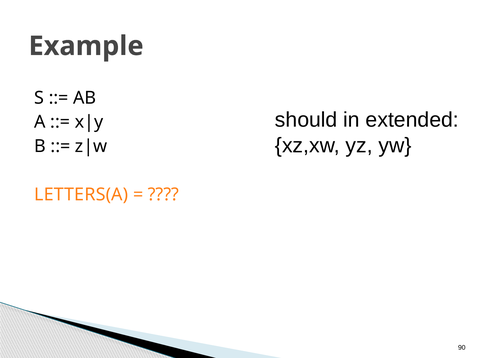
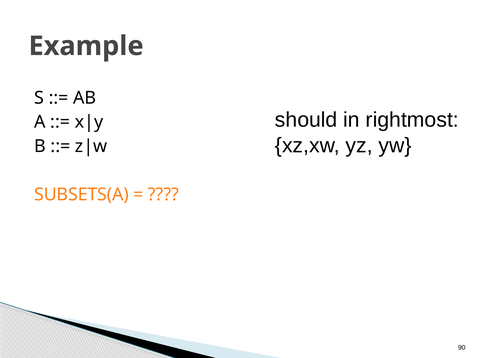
extended: extended -> rightmost
LETTERS(A: LETTERS(A -> SUBSETS(A
